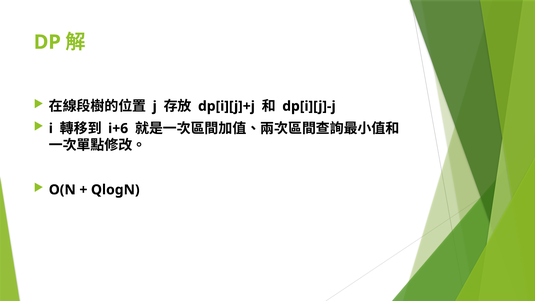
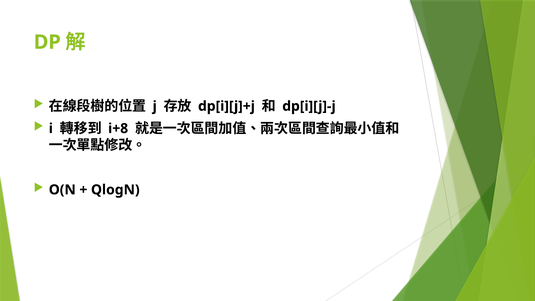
i+6: i+6 -> i+8
